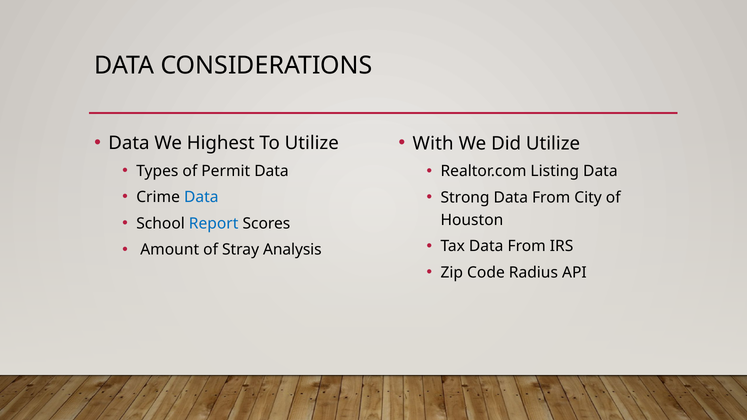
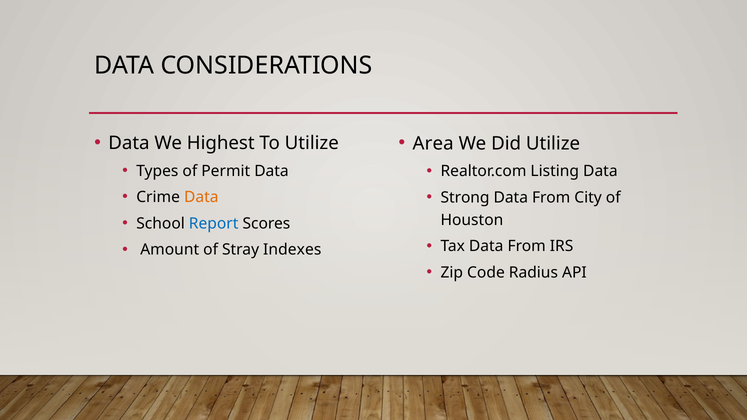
With: With -> Area
Data at (201, 197) colour: blue -> orange
Analysis: Analysis -> Indexes
